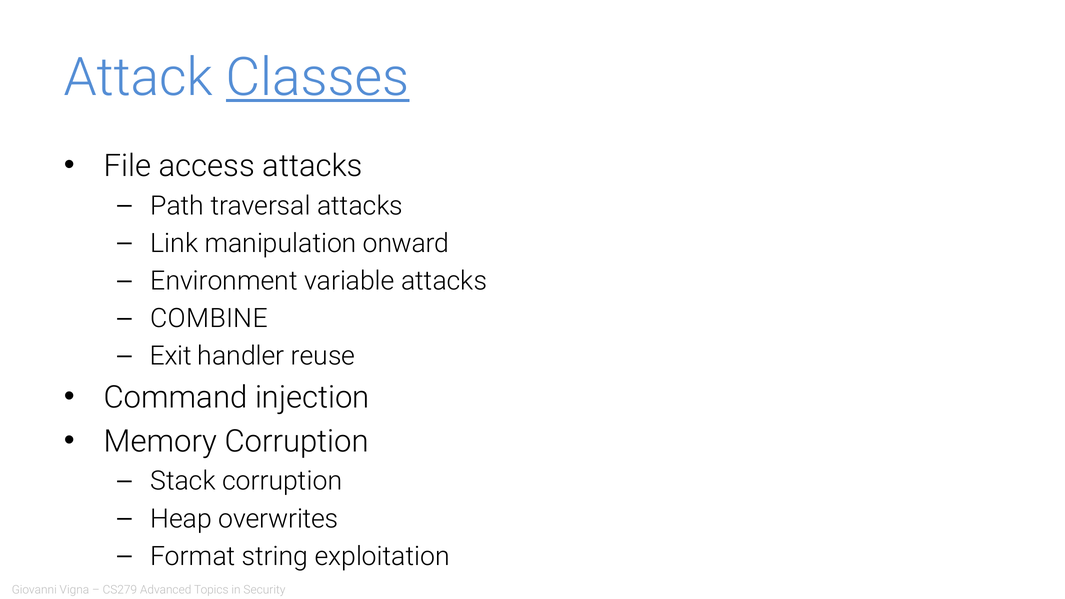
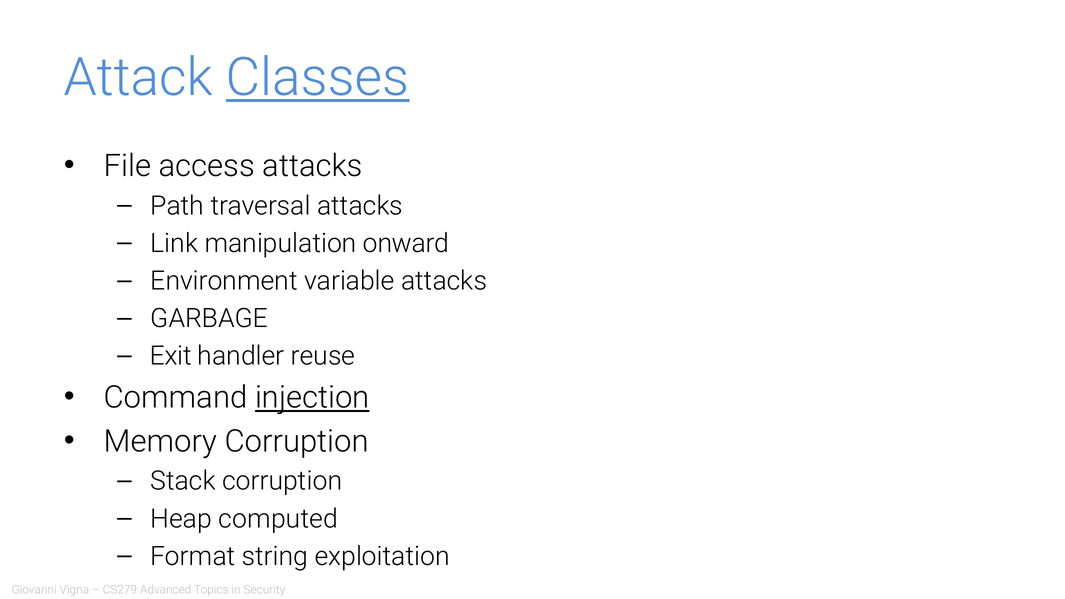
COMBINE: COMBINE -> GARBAGE
injection underline: none -> present
overwrites: overwrites -> computed
